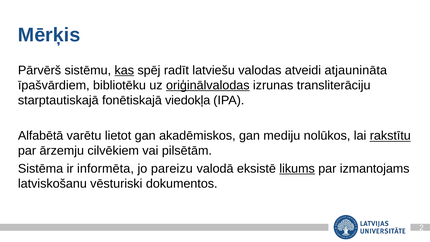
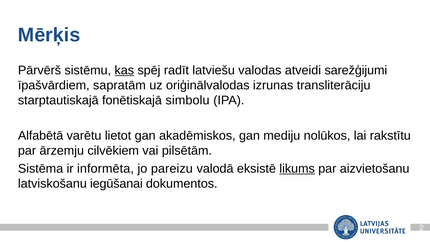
atjaunināta: atjaunināta -> sarežģijumi
bibliotēku: bibliotēku -> sapratām
oriģinālvalodas underline: present -> none
viedokļa: viedokļa -> simbolu
rakstītu underline: present -> none
izmantojams: izmantojams -> aizvietošanu
vēsturiski: vēsturiski -> iegūšanai
